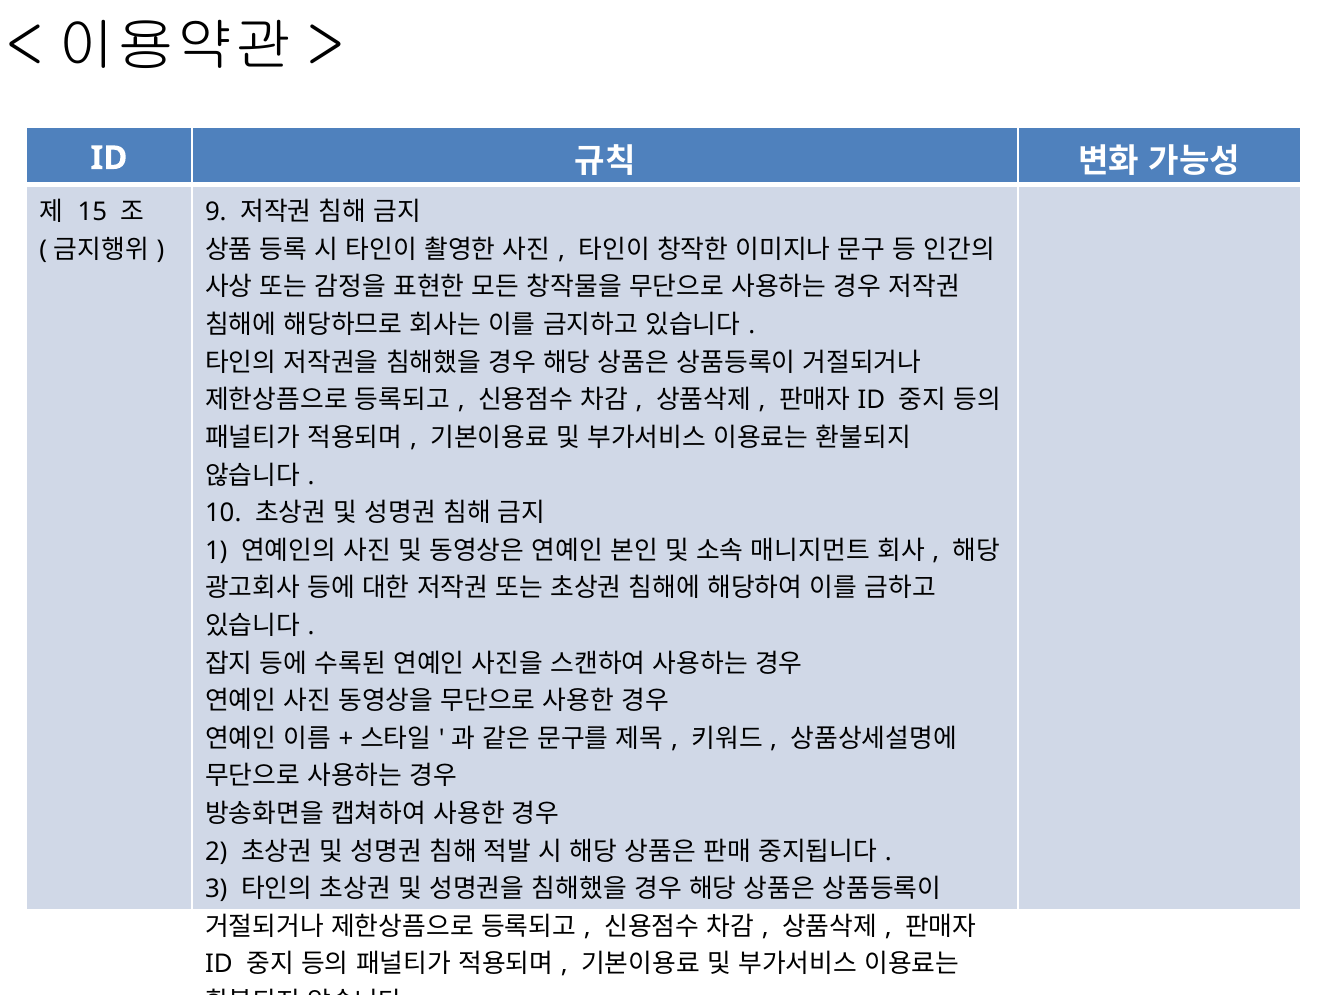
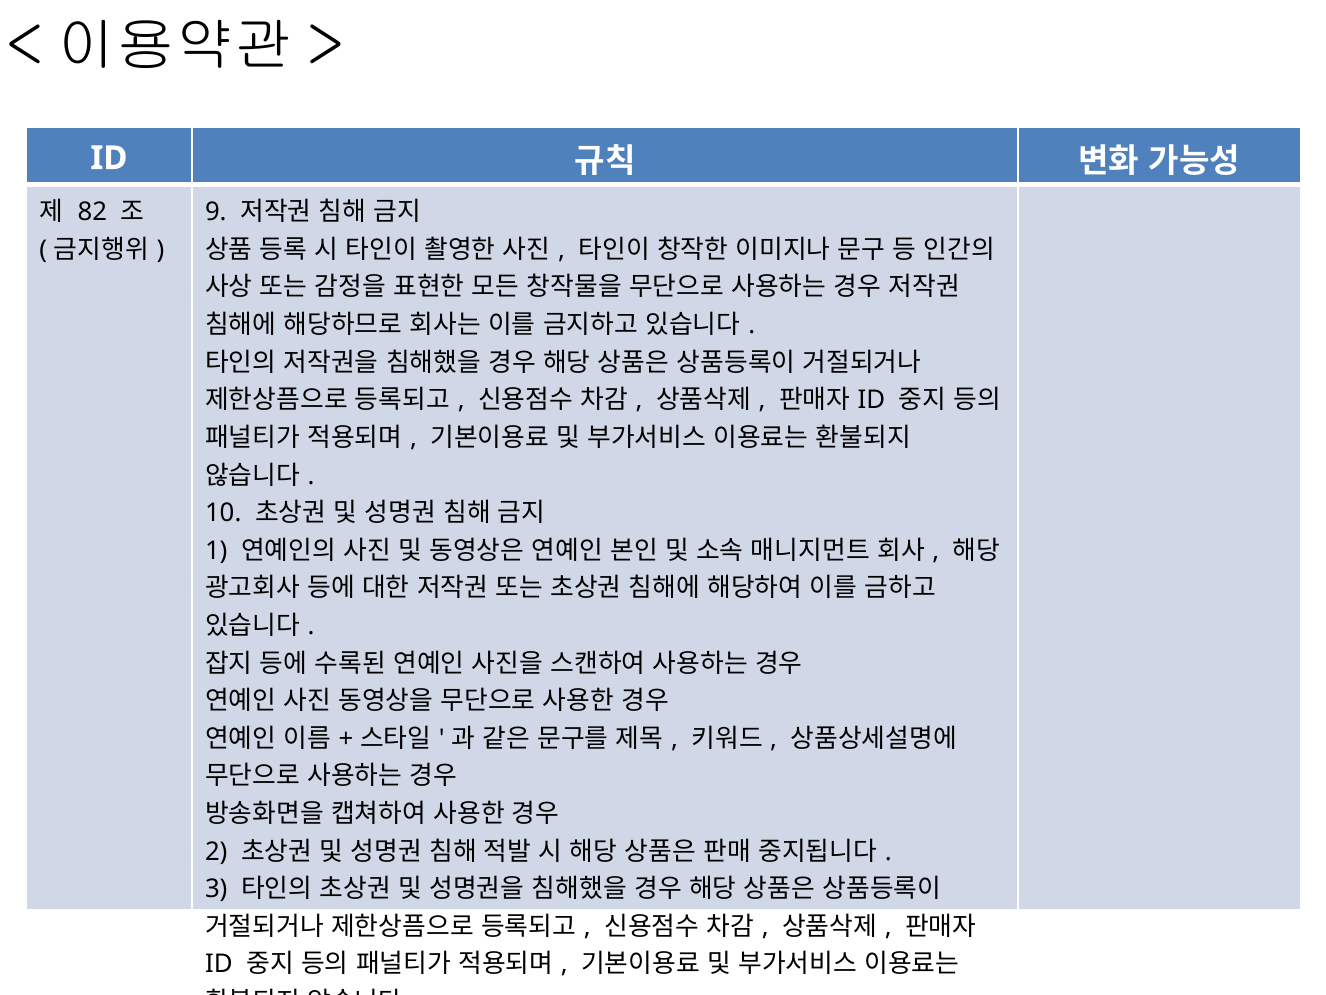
15: 15 -> 82
